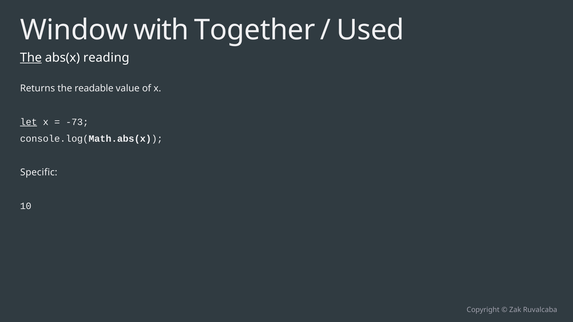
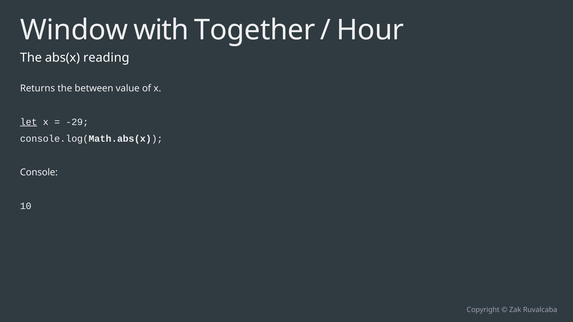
Used: Used -> Hour
The at (31, 58) underline: present -> none
readable: readable -> between
-73: -73 -> -29
Specific: Specific -> Console
